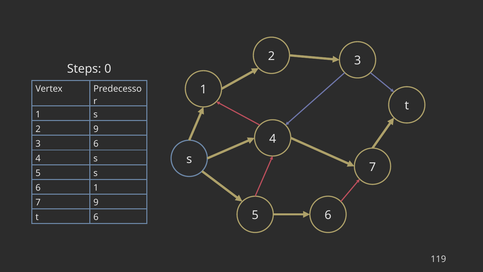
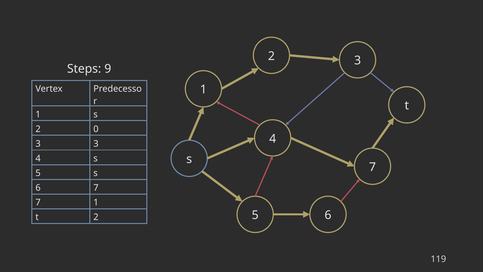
0: 0 -> 9
2 9: 9 -> 0
6 at (96, 144): 6 -> 3
1 at (96, 188): 1 -> 7
7 9: 9 -> 1
t 6: 6 -> 2
